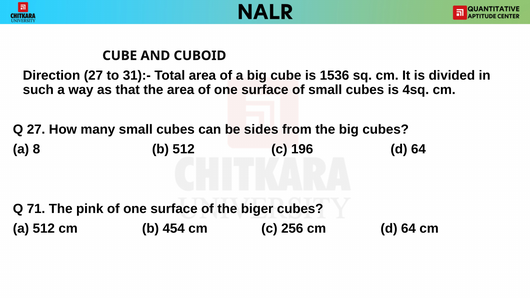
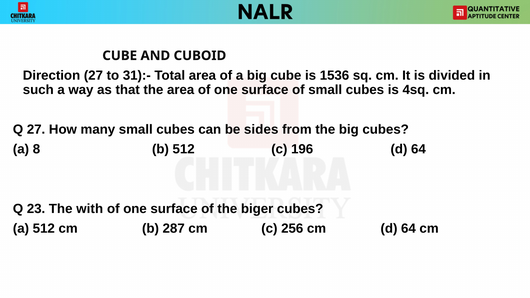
71: 71 -> 23
pink: pink -> with
454: 454 -> 287
